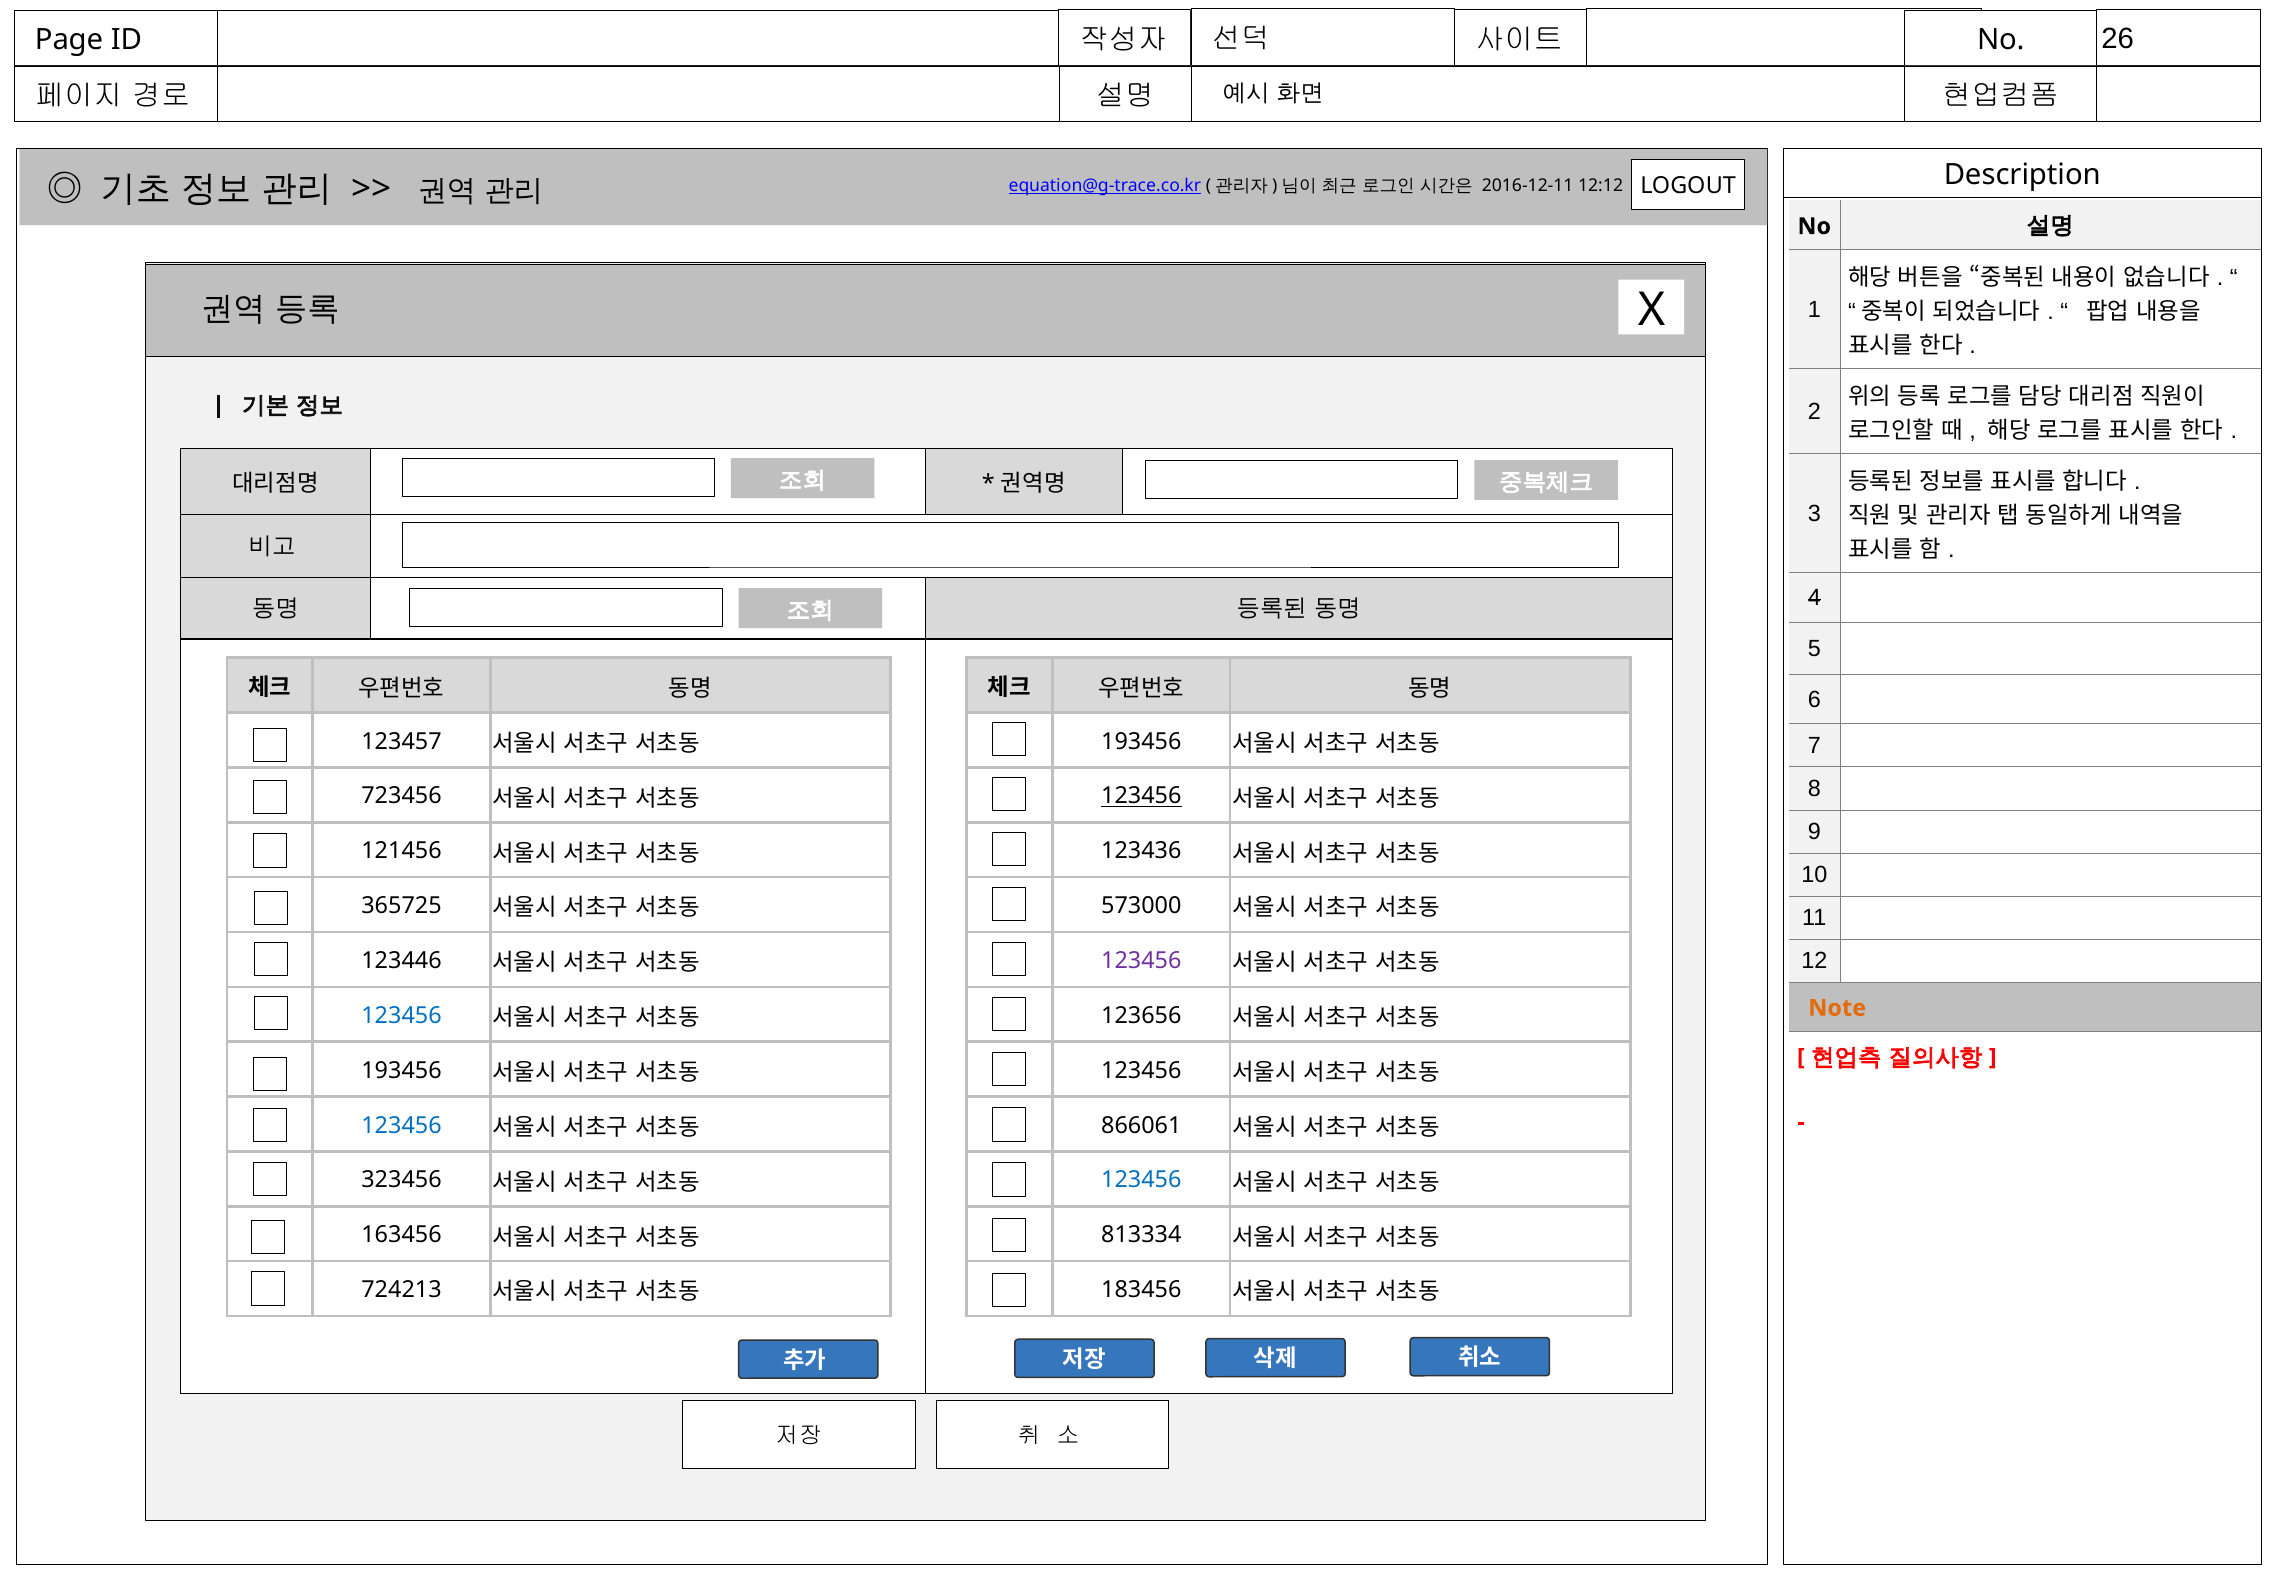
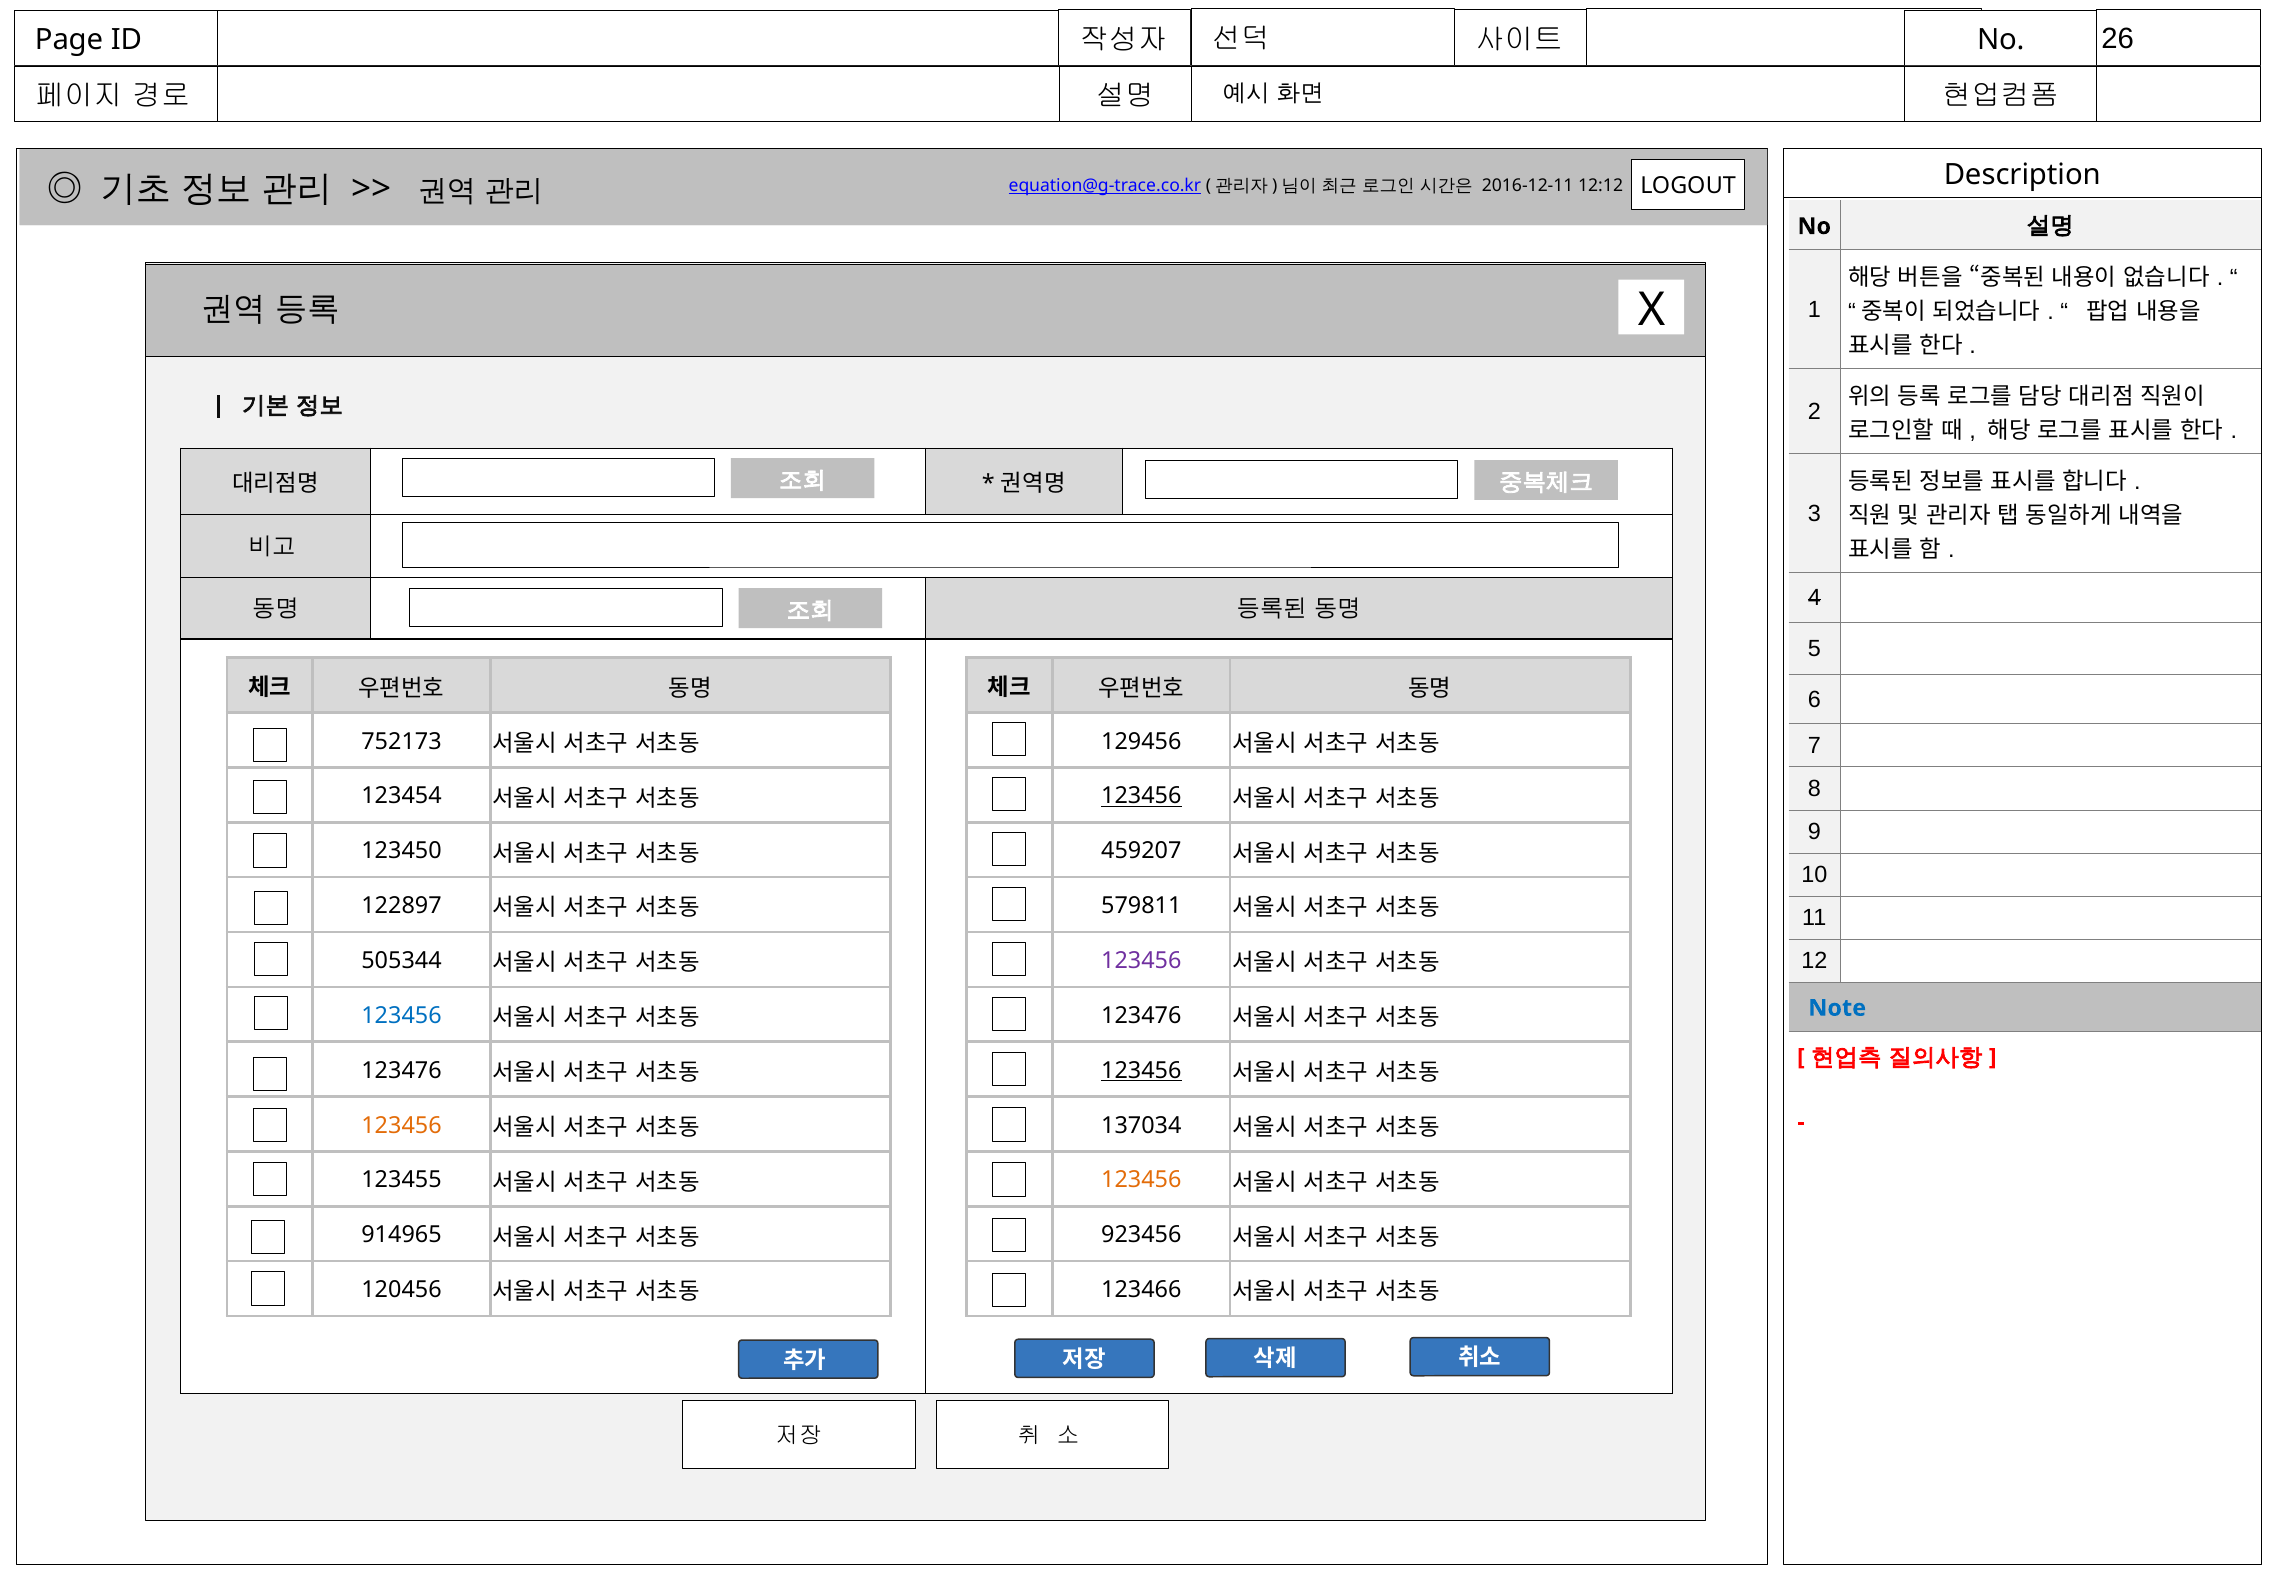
123457: 123457 -> 752173
193456 at (1141, 741): 193456 -> 129456
723456: 723456 -> 123454
121456: 121456 -> 123450
123436: 123436 -> 459207
365725: 365725 -> 122897
573000: 573000 -> 579811
123446: 123446 -> 505344
Note colour: orange -> blue
123656 at (1141, 1015): 123656 -> 123476
193456 at (402, 1070): 193456 -> 123476
123456 at (1141, 1070) underline: none -> present
123456 at (402, 1125) colour: blue -> orange
866061: 866061 -> 137034
323456: 323456 -> 123455
123456 at (1141, 1180) colour: blue -> orange
163456: 163456 -> 914965
813334: 813334 -> 923456
724213: 724213 -> 120456
183456: 183456 -> 123466
